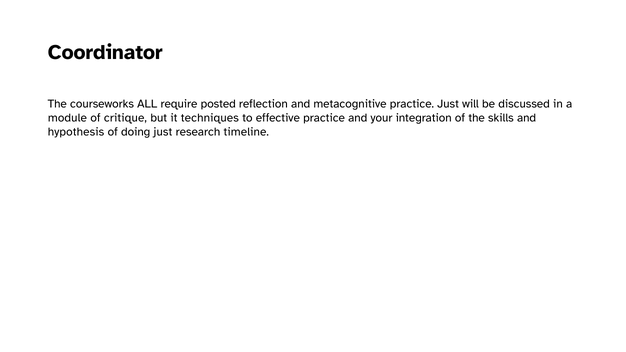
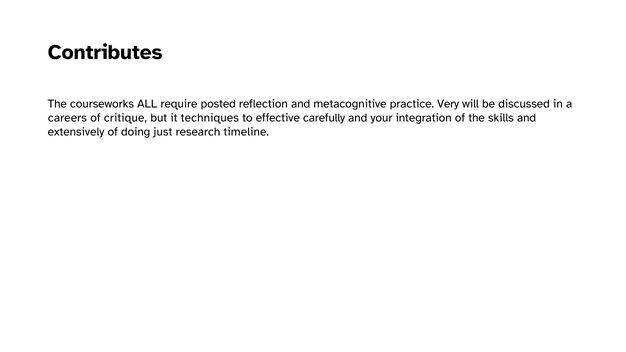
Coordinator: Coordinator -> Contributes
practice Just: Just -> Very
module: module -> careers
effective practice: practice -> carefully
hypothesis: hypothesis -> extensively
